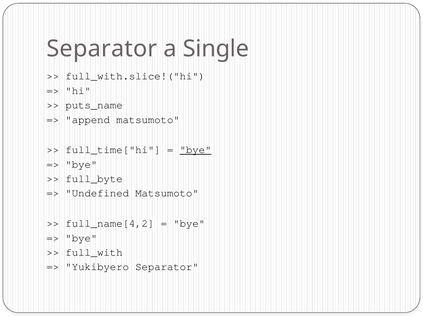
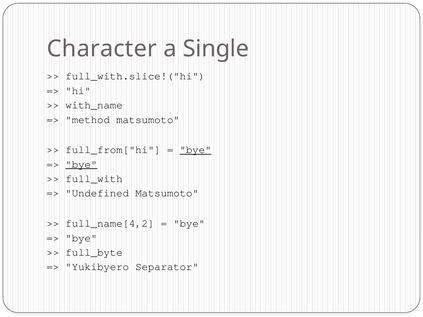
Separator at (102, 49): Separator -> Character
puts_name: puts_name -> with_name
append: append -> method
full_time["hi: full_time["hi -> full_from["hi
bye at (81, 164) underline: none -> present
full_byte: full_byte -> full_with
full_with: full_with -> full_byte
